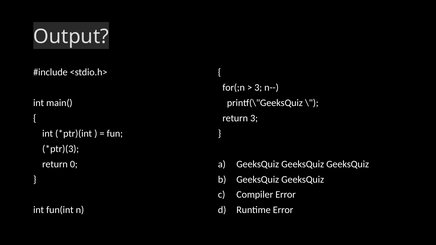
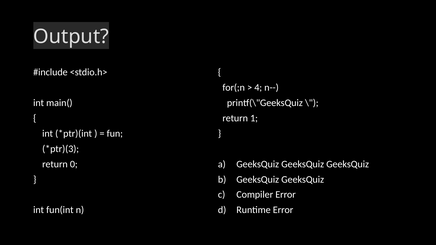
3 at (258, 88): 3 -> 4
return 3: 3 -> 1
